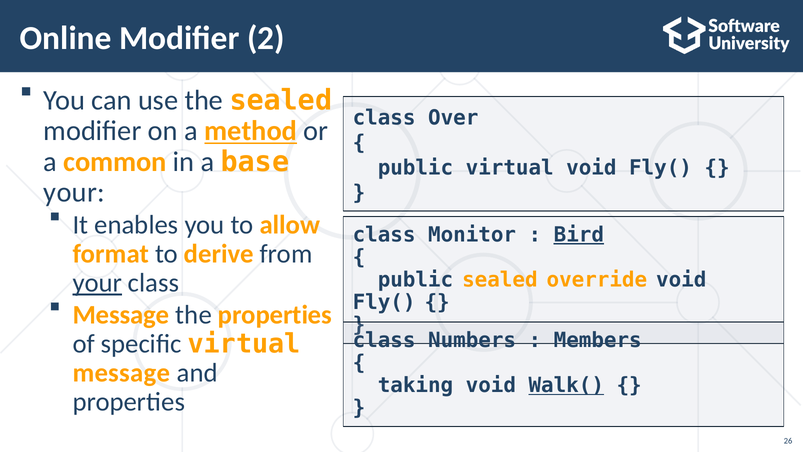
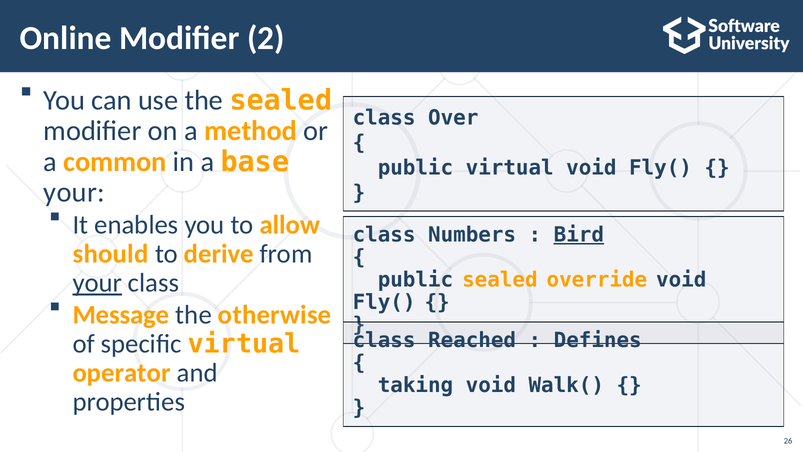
method underline: present -> none
Monitor: Monitor -> Numbers
format: format -> should
the properties: properties -> otherwise
Numbers: Numbers -> Reached
Members: Members -> Defines
message at (121, 373): message -> operator
Walk( underline: present -> none
